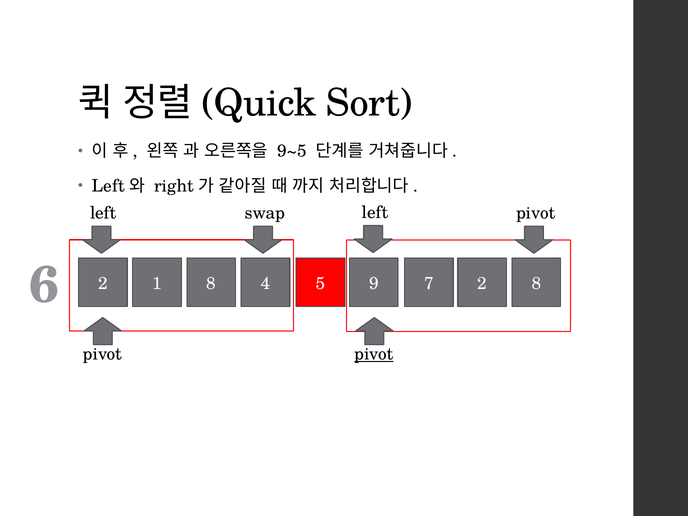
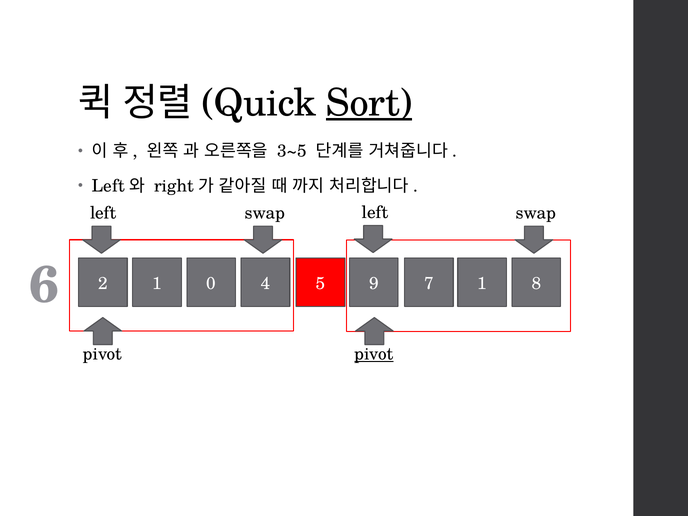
Sort underline: none -> present
9~5: 9~5 -> 3~5
pivot at (536, 213): pivot -> swap
1 8: 8 -> 0
4 2: 2 -> 1
